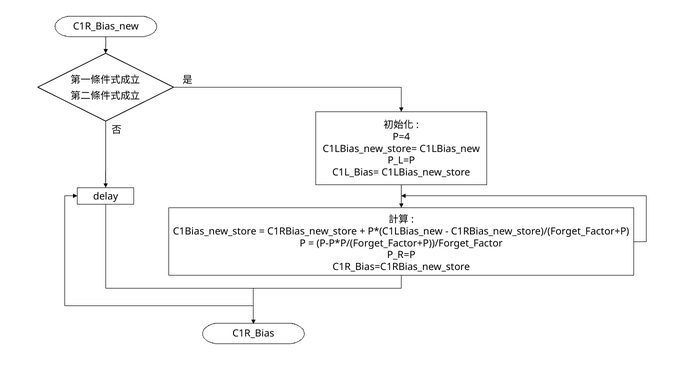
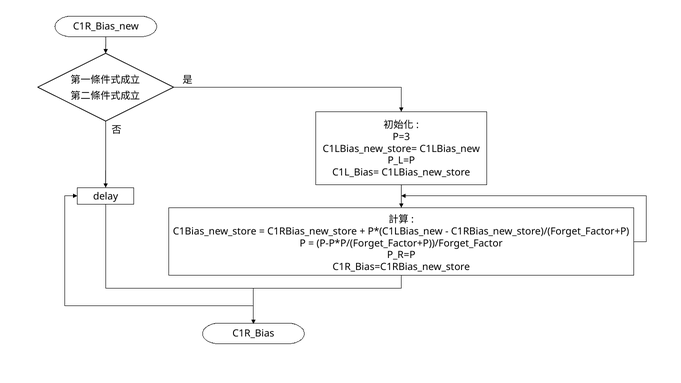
P=4: P=4 -> P=3
